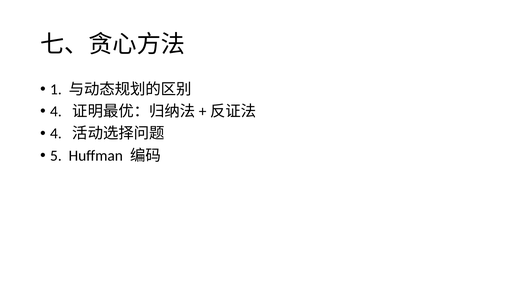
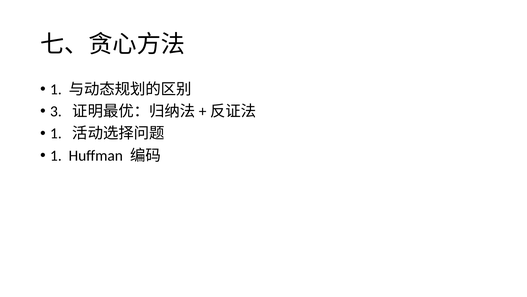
4 at (56, 111): 4 -> 3
4 at (56, 133): 4 -> 1
5 at (56, 155): 5 -> 1
